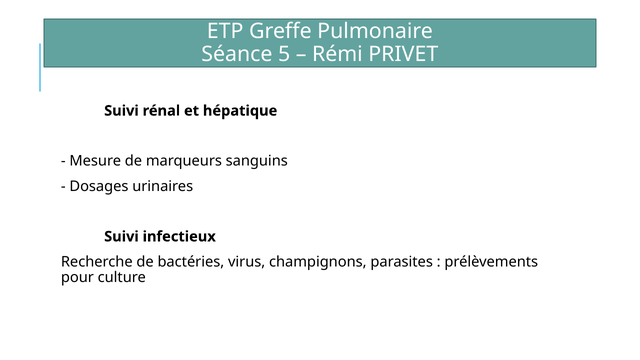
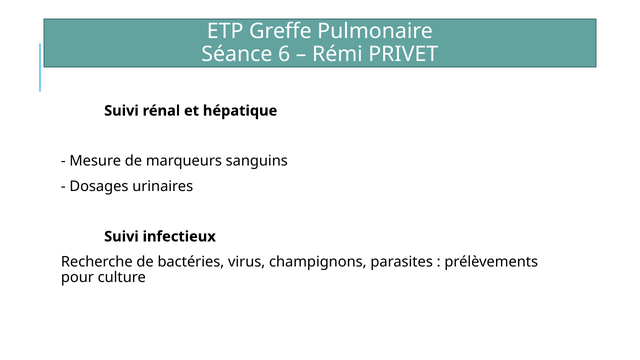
5: 5 -> 6
